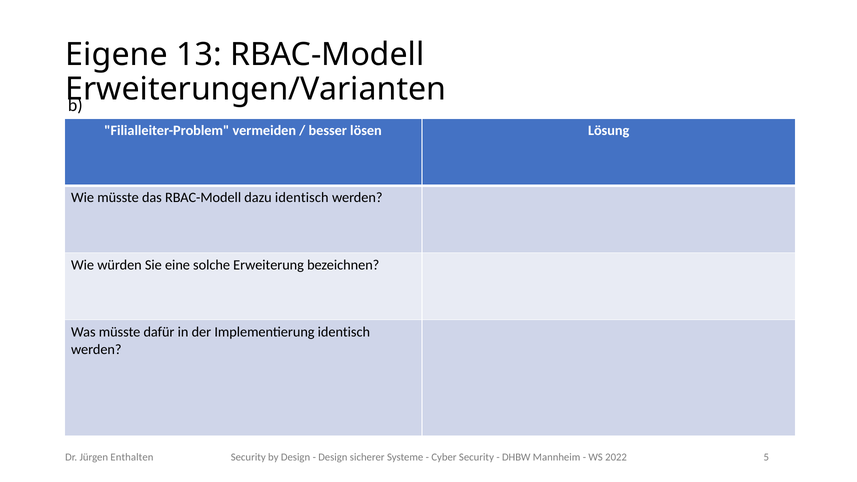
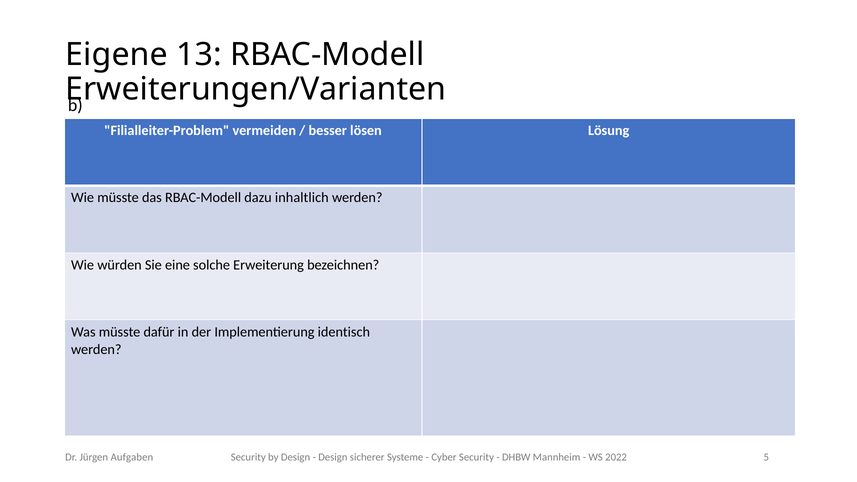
dazu identisch: identisch -> inhaltlich
Enthalten: Enthalten -> Aufgaben
